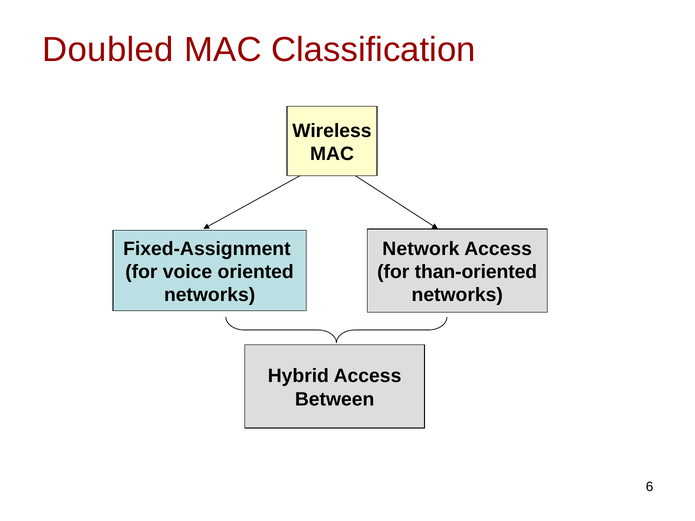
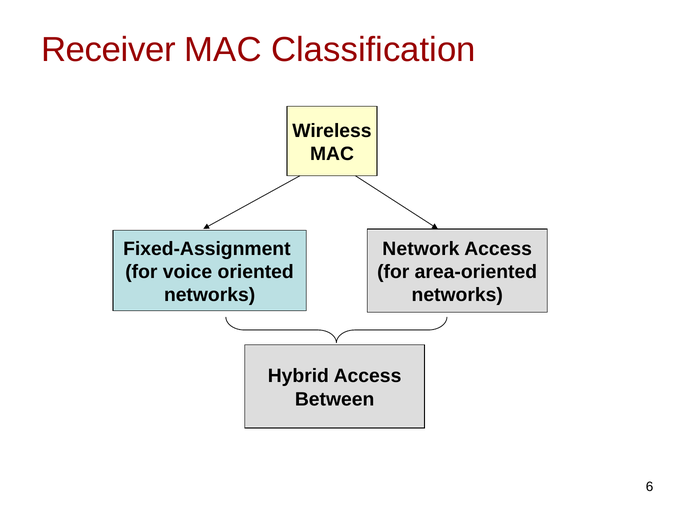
Doubled: Doubled -> Receiver
than-oriented: than-oriented -> area-oriented
